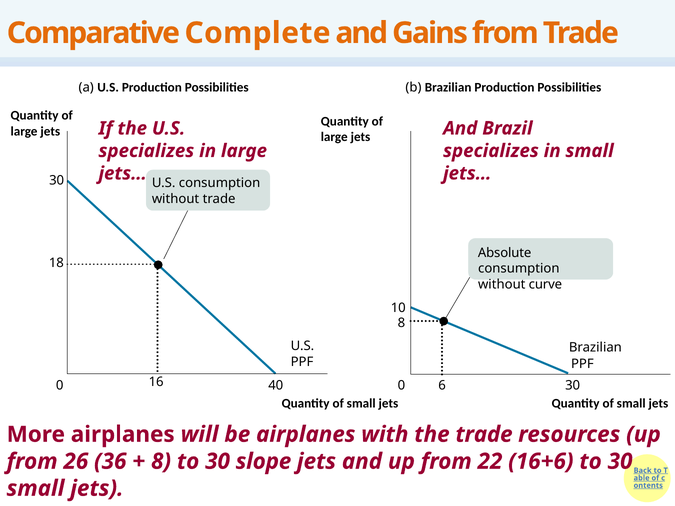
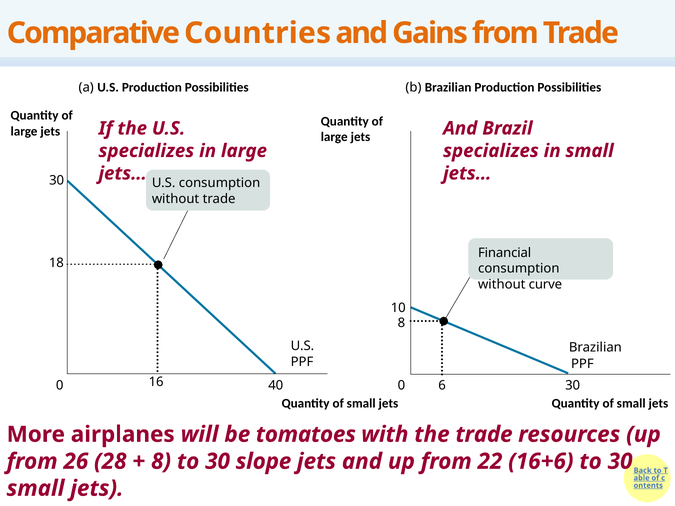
Complete: Complete -> Countries
Absolute: Absolute -> Financial
be airplanes: airplanes -> tomatoes
36: 36 -> 28
